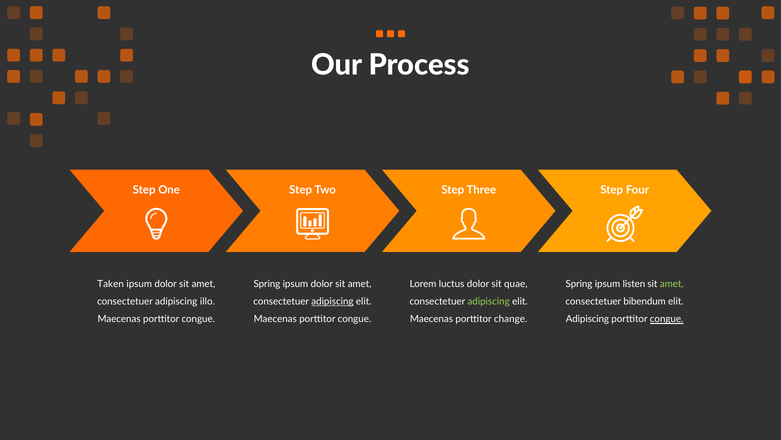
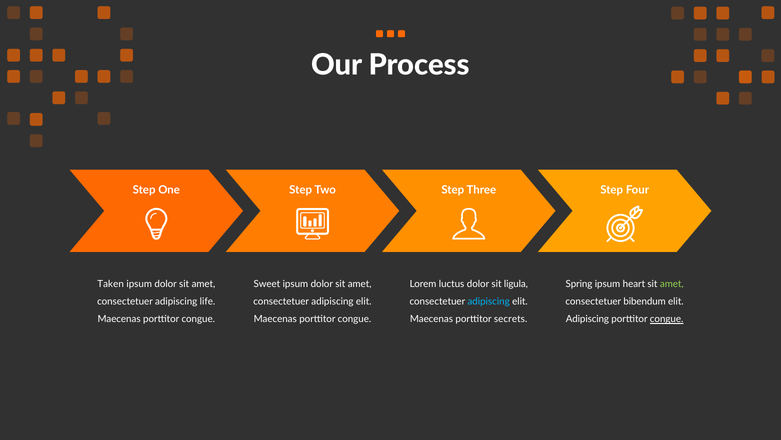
Spring at (267, 284): Spring -> Sweet
quae: quae -> ligula
listen: listen -> heart
illo: illo -> life
adipiscing at (332, 301) underline: present -> none
adipiscing at (489, 301) colour: light green -> light blue
change: change -> secrets
